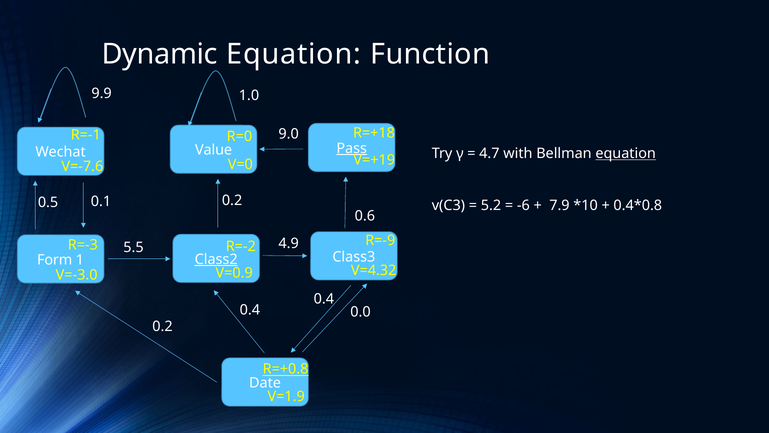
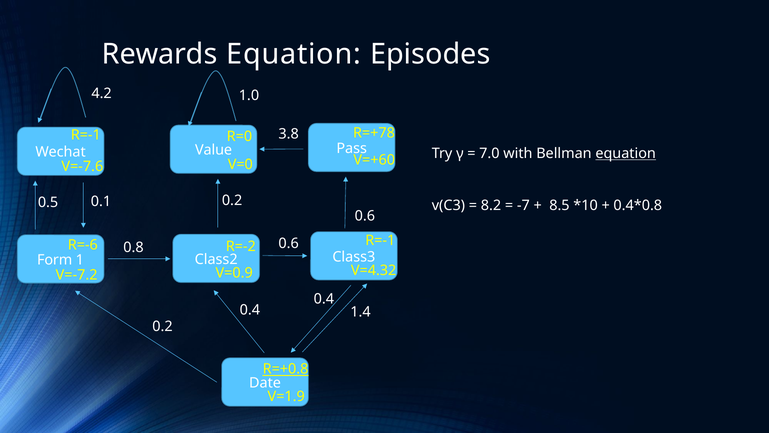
Dynamic: Dynamic -> Rewards
Function: Function -> Episodes
9.9: 9.9 -> 4.2
R=+18: R=+18 -> R=+78
9.0: 9.0 -> 3.8
Pass underline: present -> none
4.7: 4.7 -> 7.0
V=+19: V=+19 -> V=+60
5.2: 5.2 -> 8.2
-6: -6 -> -7
7.9: 7.9 -> 8.5
R=-9 at (380, 241): R=-9 -> R=-1
4.9 at (289, 243): 4.9 -> 0.6
R=-3: R=-3 -> R=-6
5.5: 5.5 -> 0.8
Class2 underline: present -> none
V=-3.0: V=-3.0 -> V=-7.2
0.0: 0.0 -> 1.4
